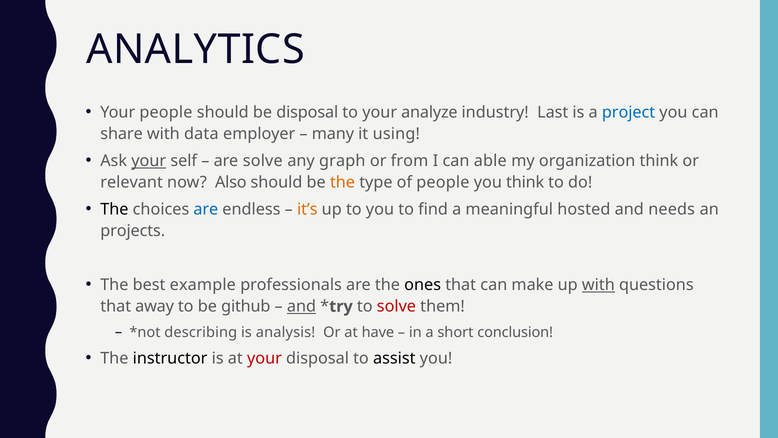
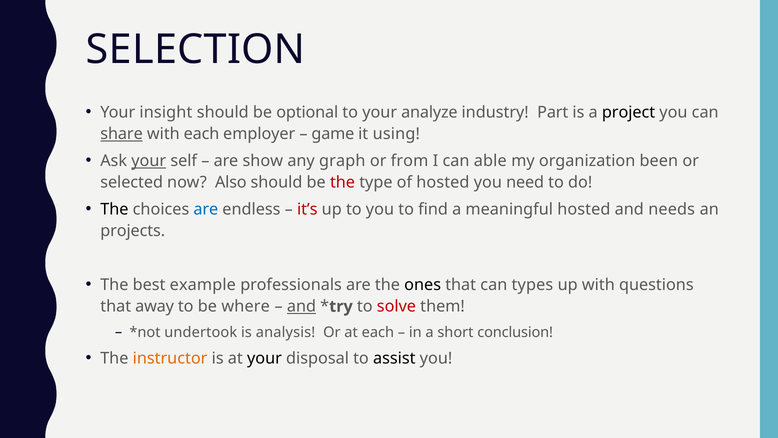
ANALYTICS: ANALYTICS -> SELECTION
Your people: people -> insight
be disposal: disposal -> optional
Last: Last -> Part
project colour: blue -> black
share underline: none -> present
with data: data -> each
many: many -> game
are solve: solve -> show
organization think: think -> been
relevant: relevant -> selected
the at (343, 182) colour: orange -> red
of people: people -> hosted
you think: think -> need
it’s colour: orange -> red
make: make -> types
with at (598, 285) underline: present -> none
github: github -> where
describing: describing -> undertook
at have: have -> each
instructor colour: black -> orange
your at (265, 358) colour: red -> black
